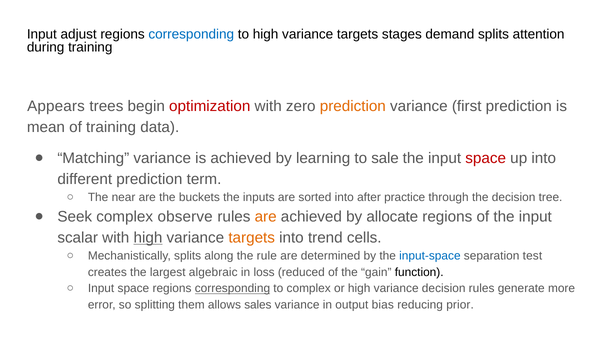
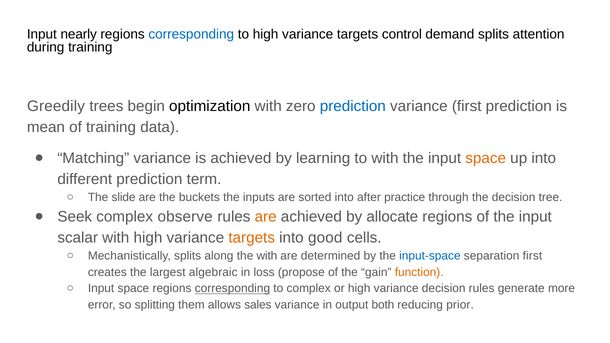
adjust: adjust -> nearly
stages: stages -> control
Appears: Appears -> Greedily
optimization colour: red -> black
prediction at (353, 106) colour: orange -> blue
to sale: sale -> with
space at (486, 158) colour: red -> orange
near: near -> slide
high at (148, 238) underline: present -> none
trend: trend -> good
the rule: rule -> with
separation test: test -> first
reduced: reduced -> propose
function colour: black -> orange
bias: bias -> both
